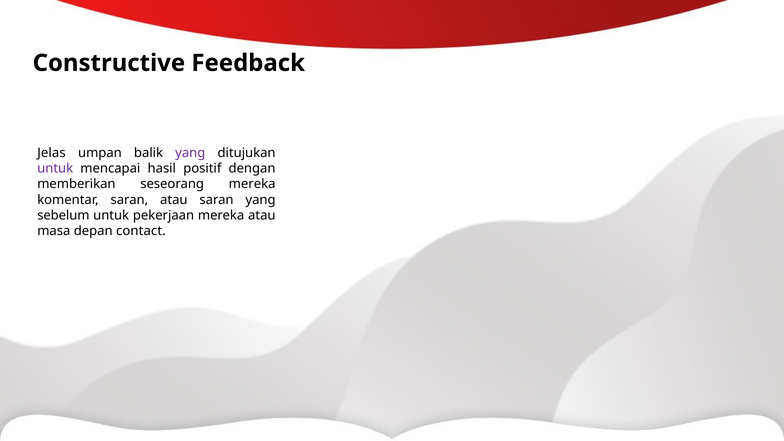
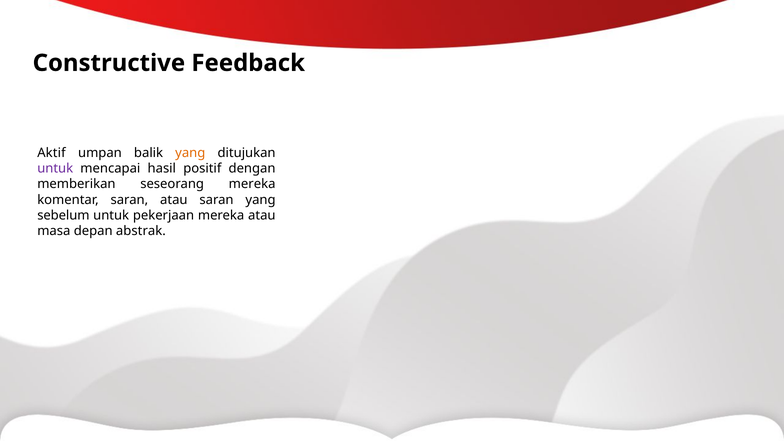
Jelas: Jelas -> Aktif
yang at (190, 153) colour: purple -> orange
contact: contact -> abstrak
